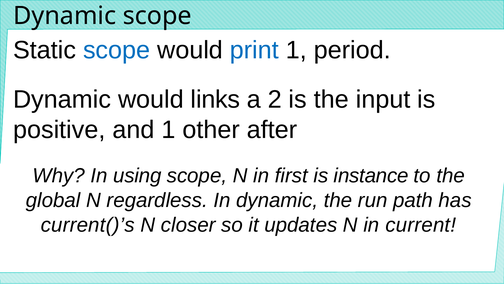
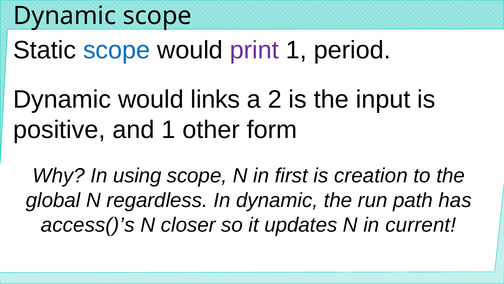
print colour: blue -> purple
after: after -> form
instance: instance -> creation
current()’s: current()’s -> access()’s
